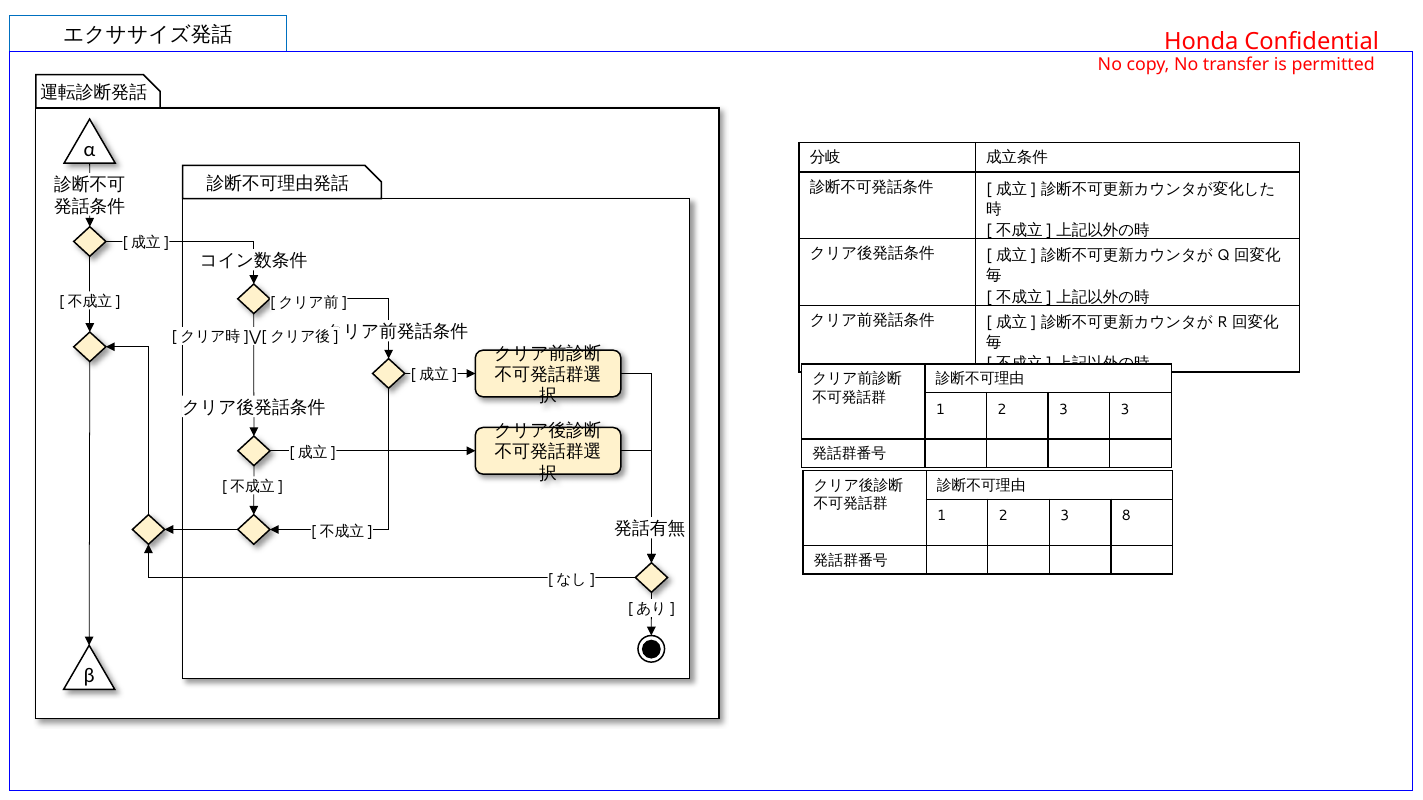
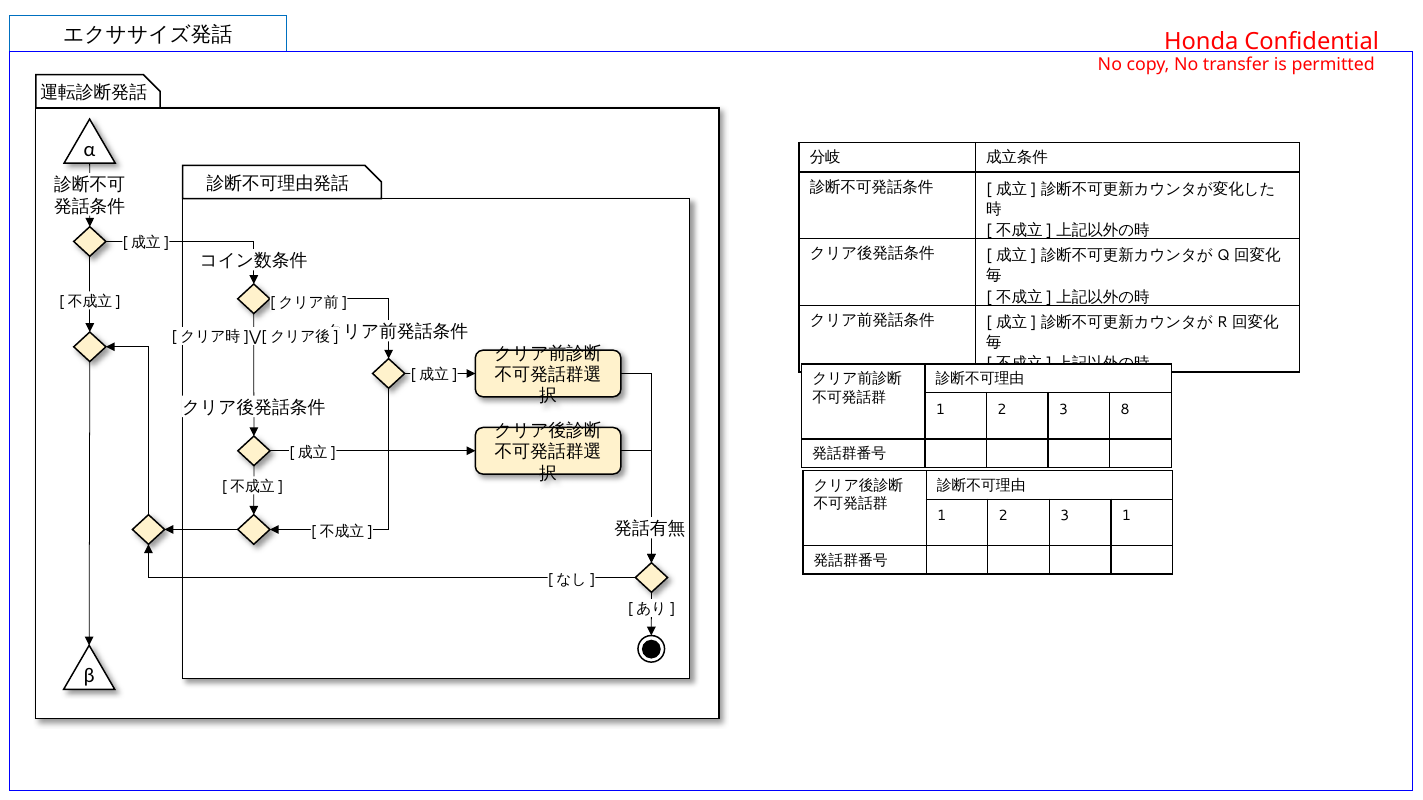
3 3: 3 -> 8
3 8: 8 -> 1
